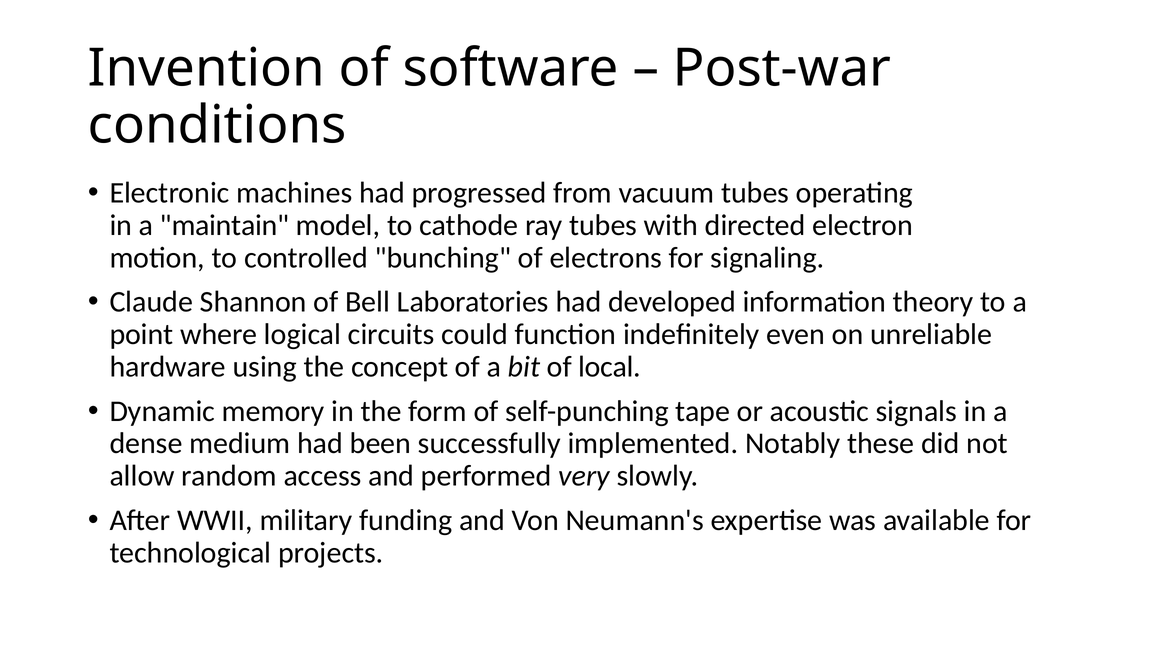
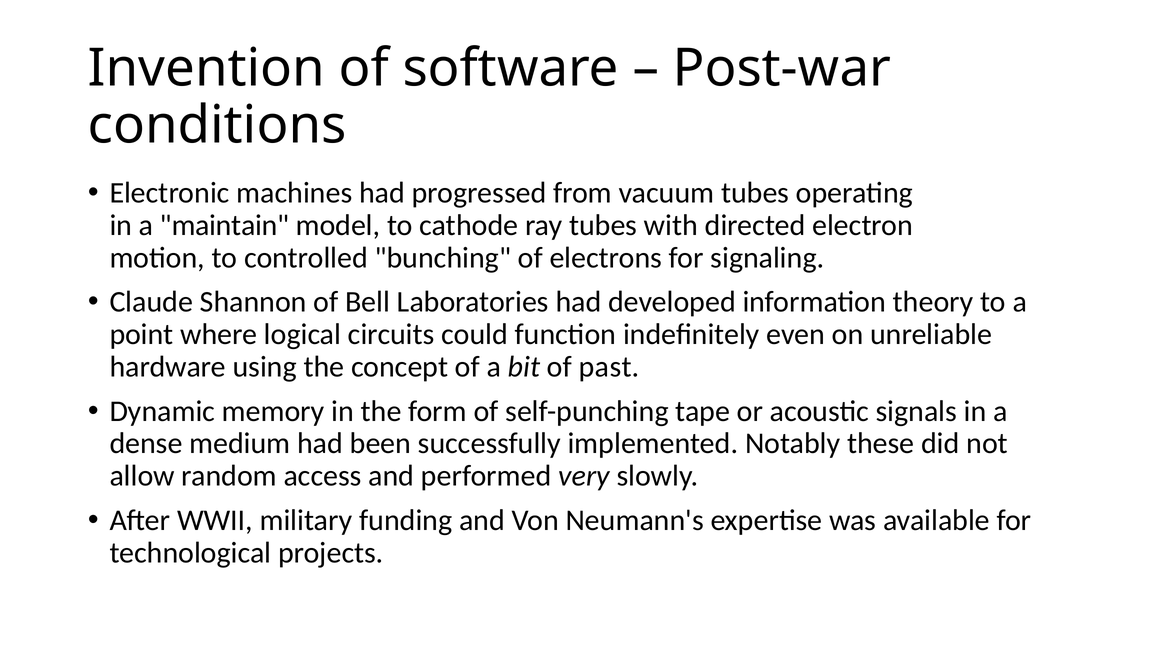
local: local -> past
